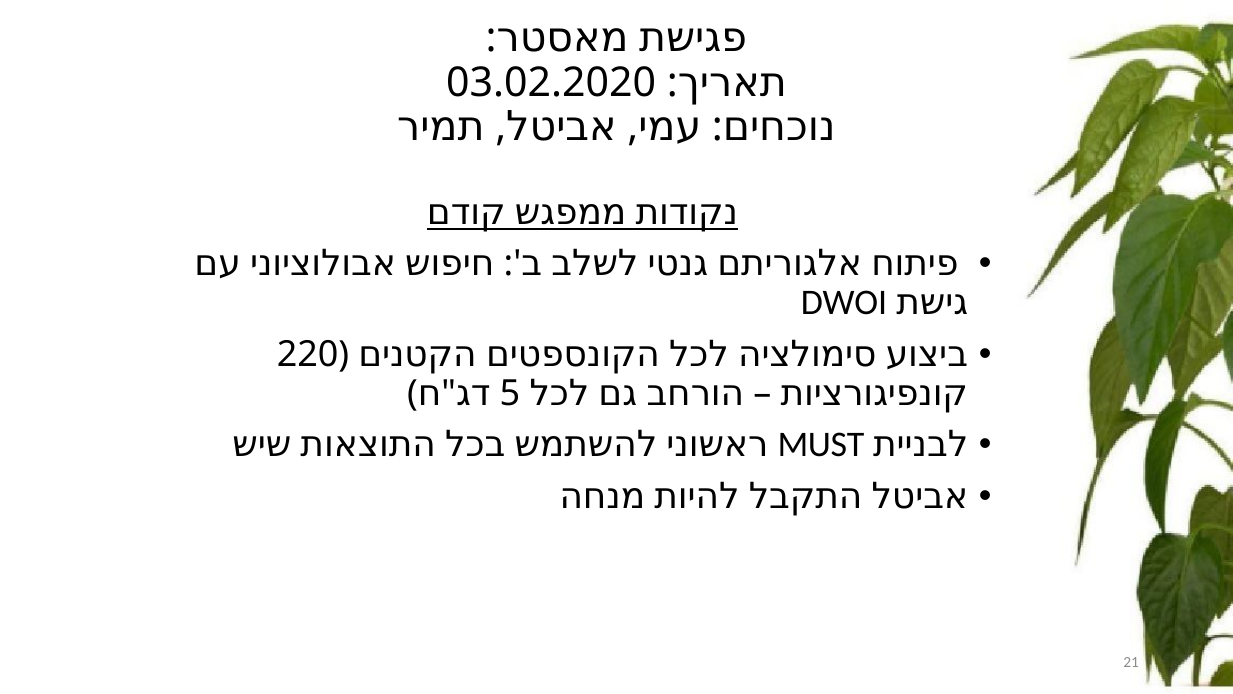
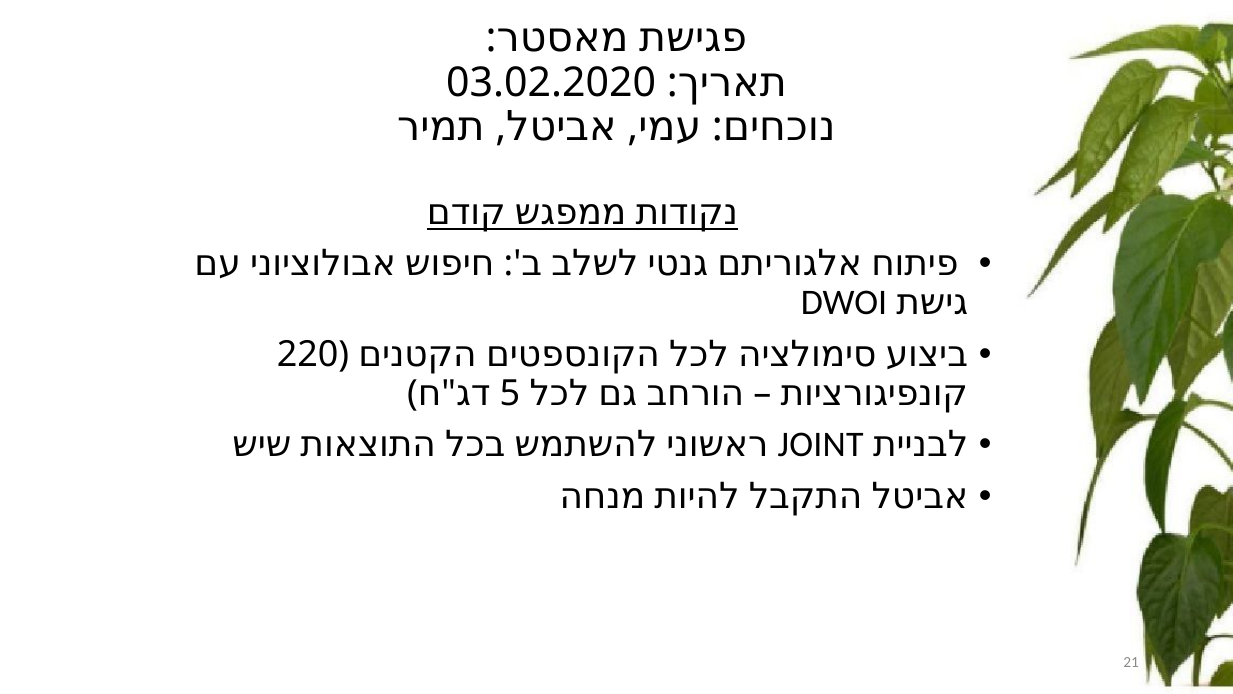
MUST: MUST -> JOINT
